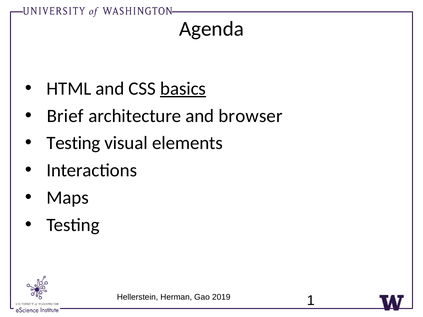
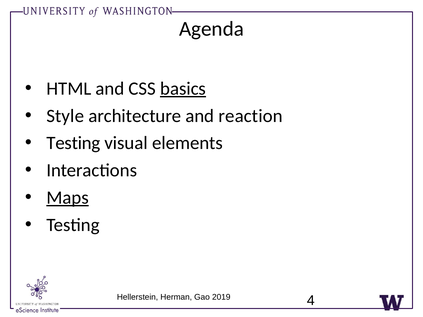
Brief: Brief -> Style
browser: browser -> reaction
Maps underline: none -> present
1: 1 -> 4
